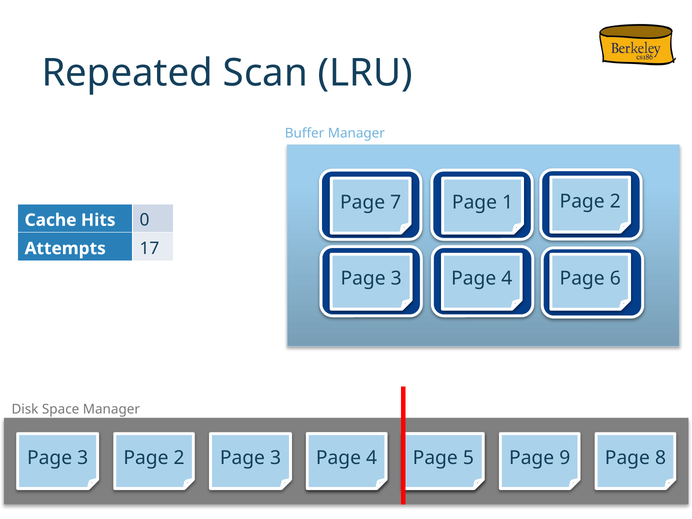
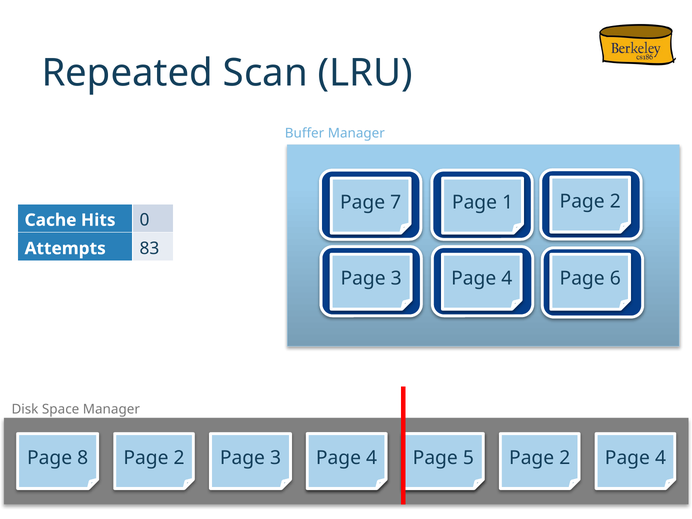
17: 17 -> 83
3 at (83, 458): 3 -> 8
9 at (565, 458): 9 -> 2
8 at (661, 458): 8 -> 4
